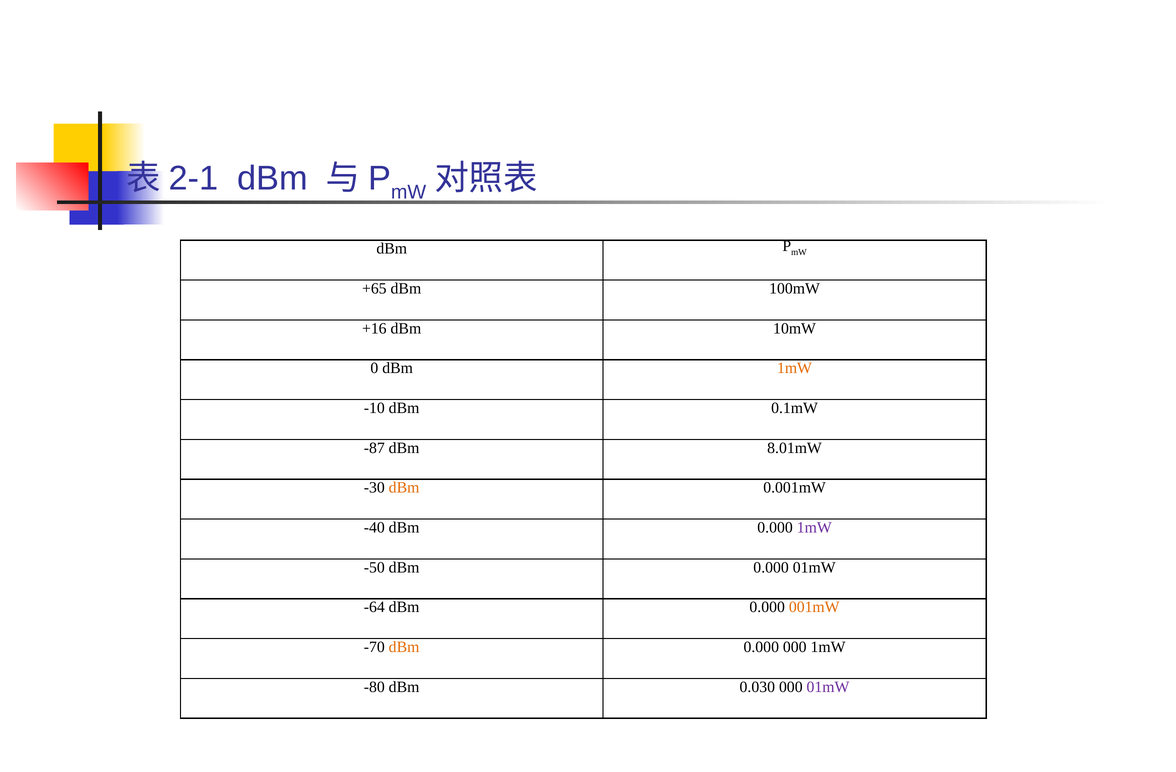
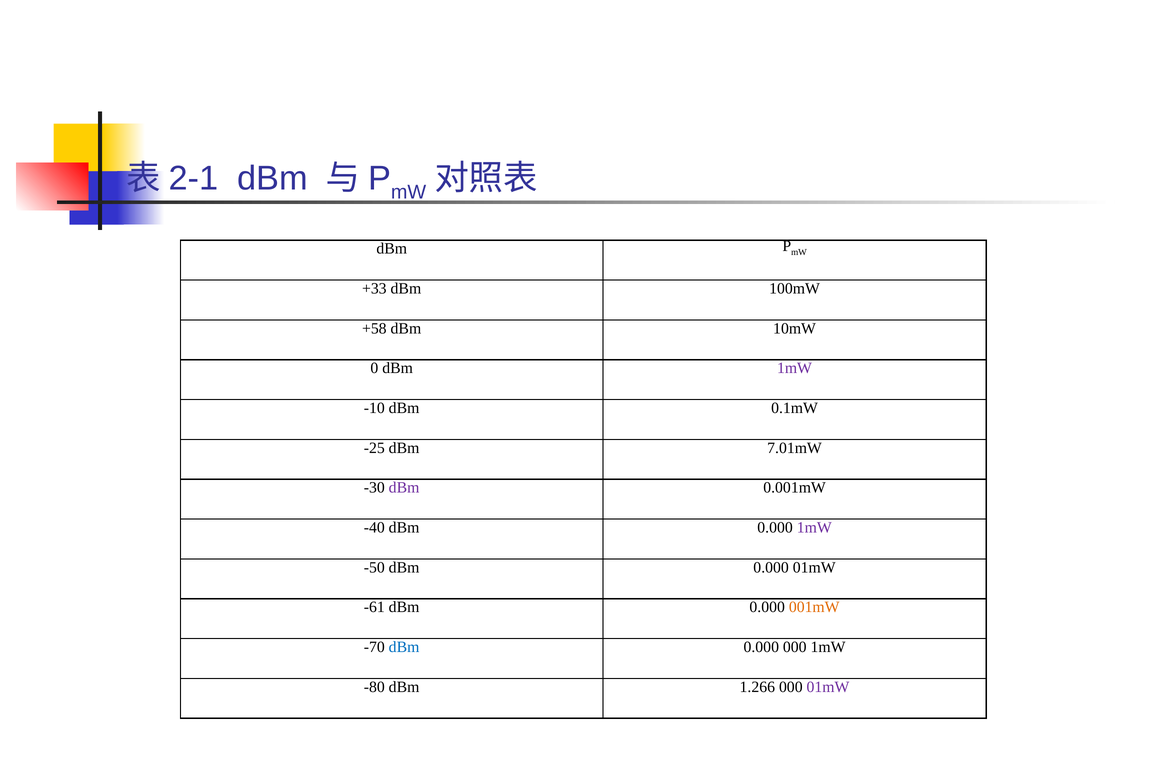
+65: +65 -> +33
+16: +16 -> +58
1mW at (795, 368) colour: orange -> purple
-87: -87 -> -25
8.01mW: 8.01mW -> 7.01mW
dBm at (404, 488) colour: orange -> purple
-64: -64 -> -61
dBm at (404, 647) colour: orange -> blue
0.030: 0.030 -> 1.266
